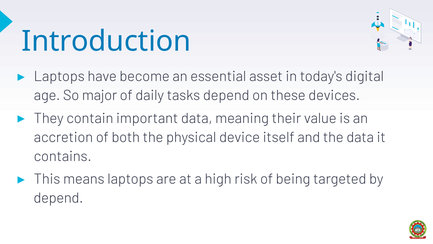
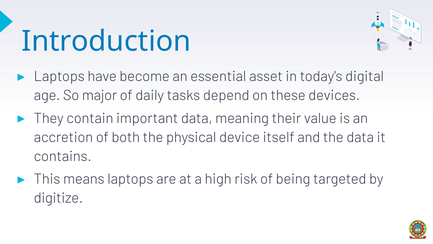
depend at (58, 198): depend -> digitize
